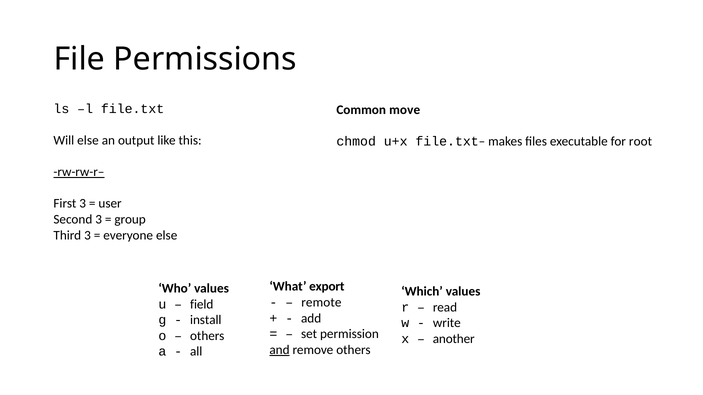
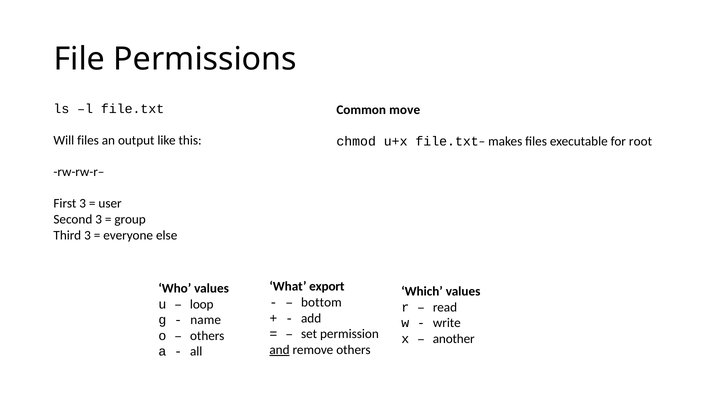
Will else: else -> files
rw-rw-r– underline: present -> none
remote: remote -> bottom
field: field -> loop
install: install -> name
